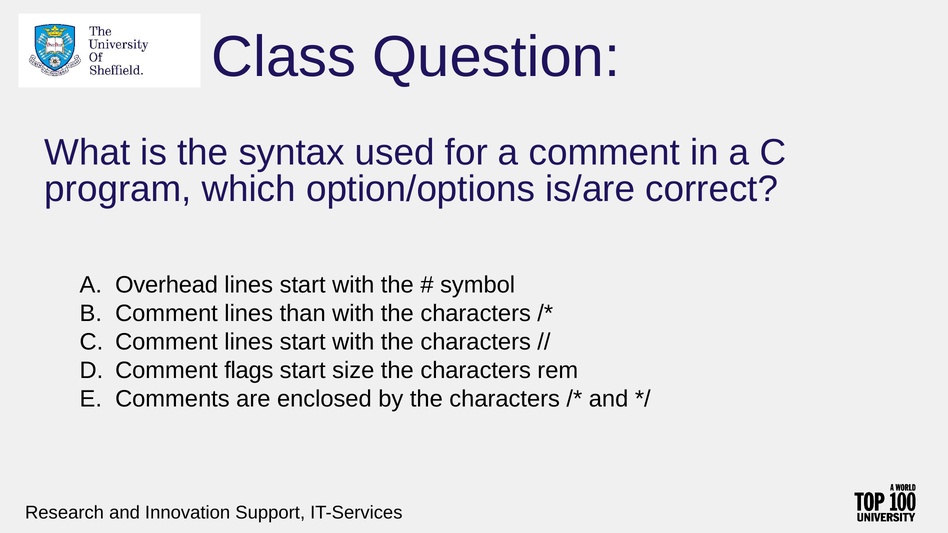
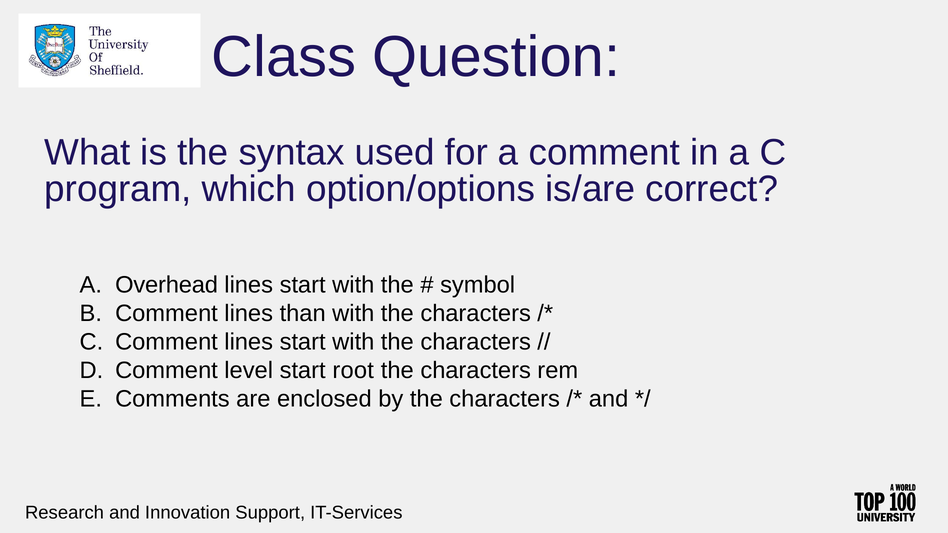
flags: flags -> level
size: size -> root
